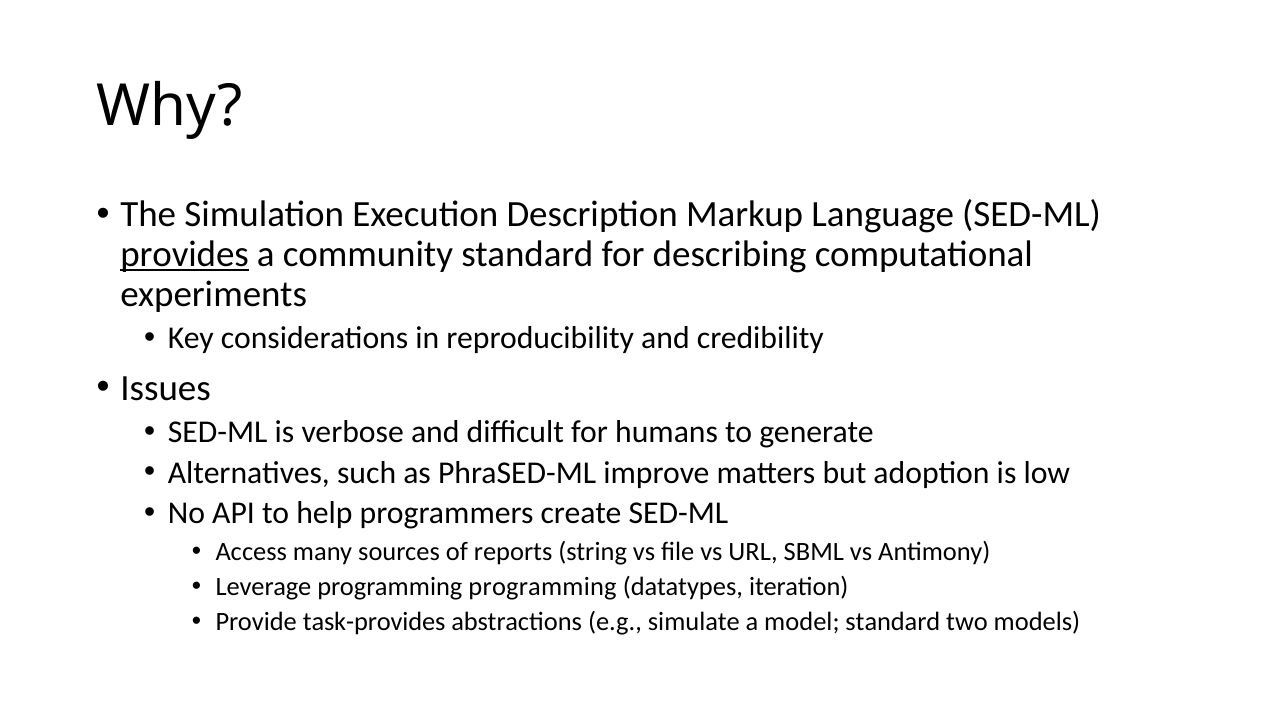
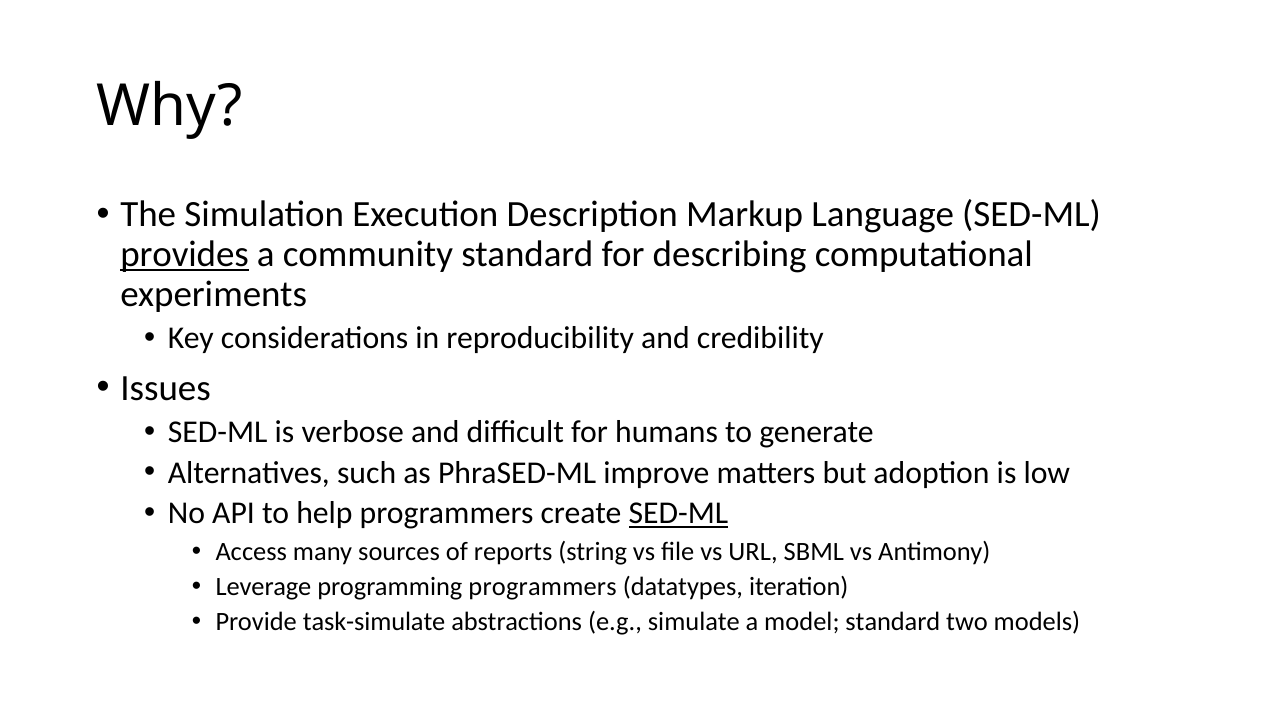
SED-ML at (678, 514) underline: none -> present
programming programming: programming -> programmers
task-provides: task-provides -> task-simulate
